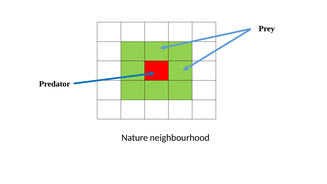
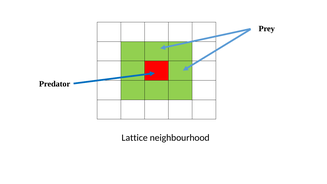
Nature: Nature -> Lattice
